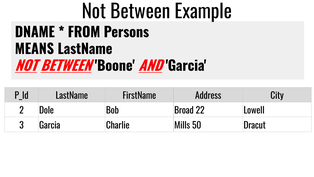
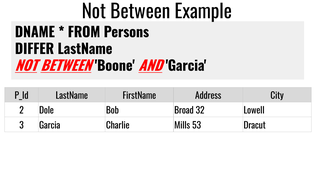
MEANS: MEANS -> DIFFER
22: 22 -> 32
50: 50 -> 53
